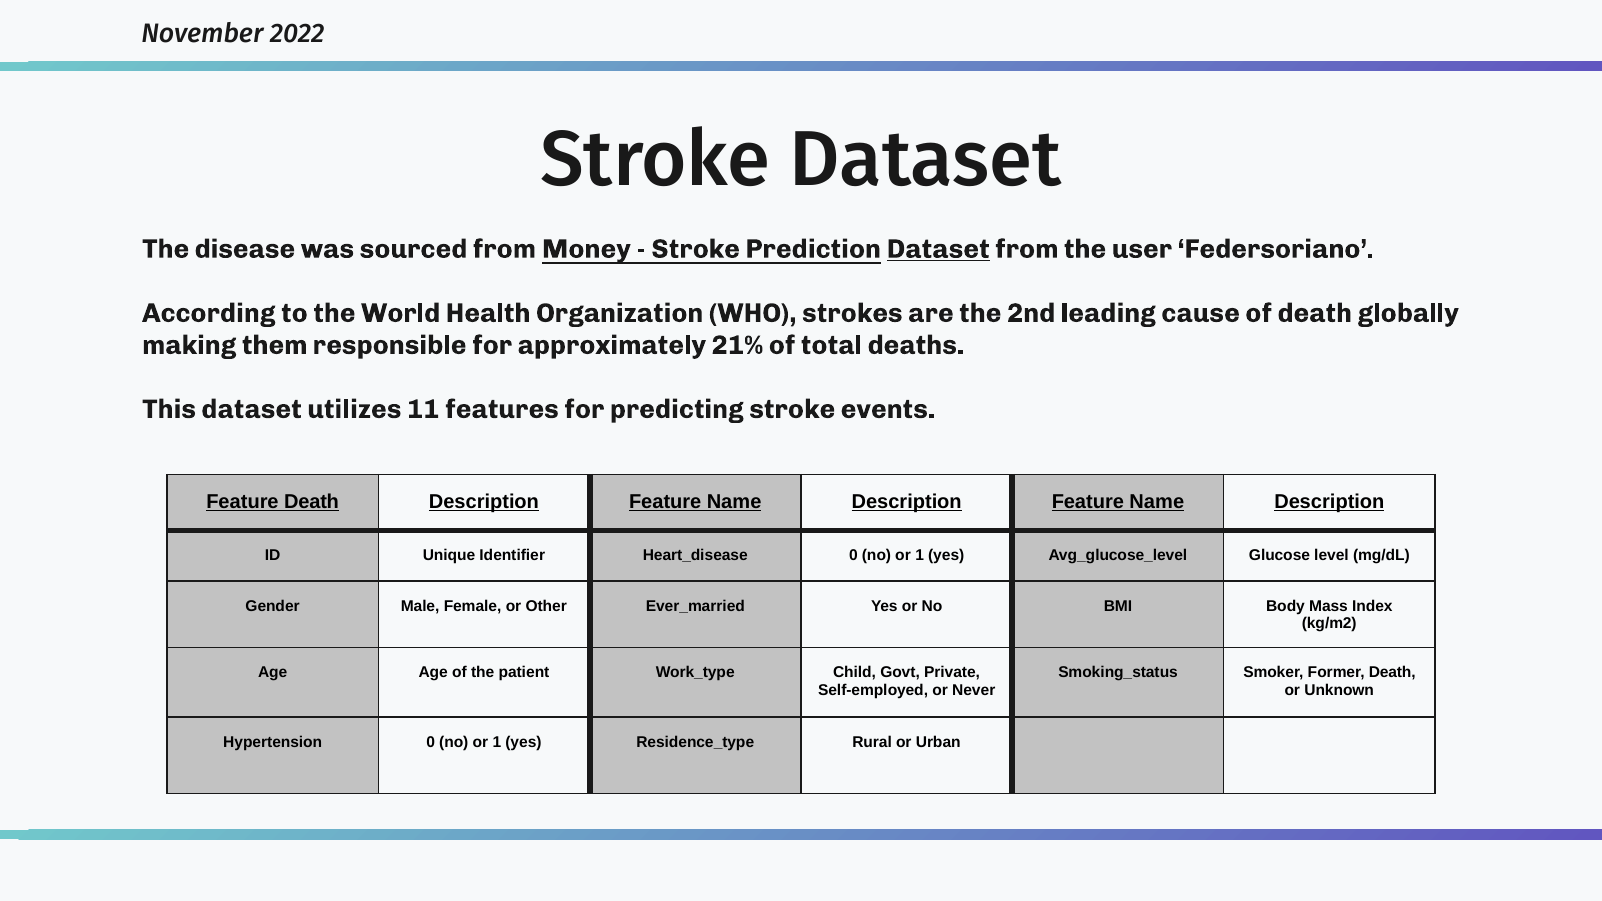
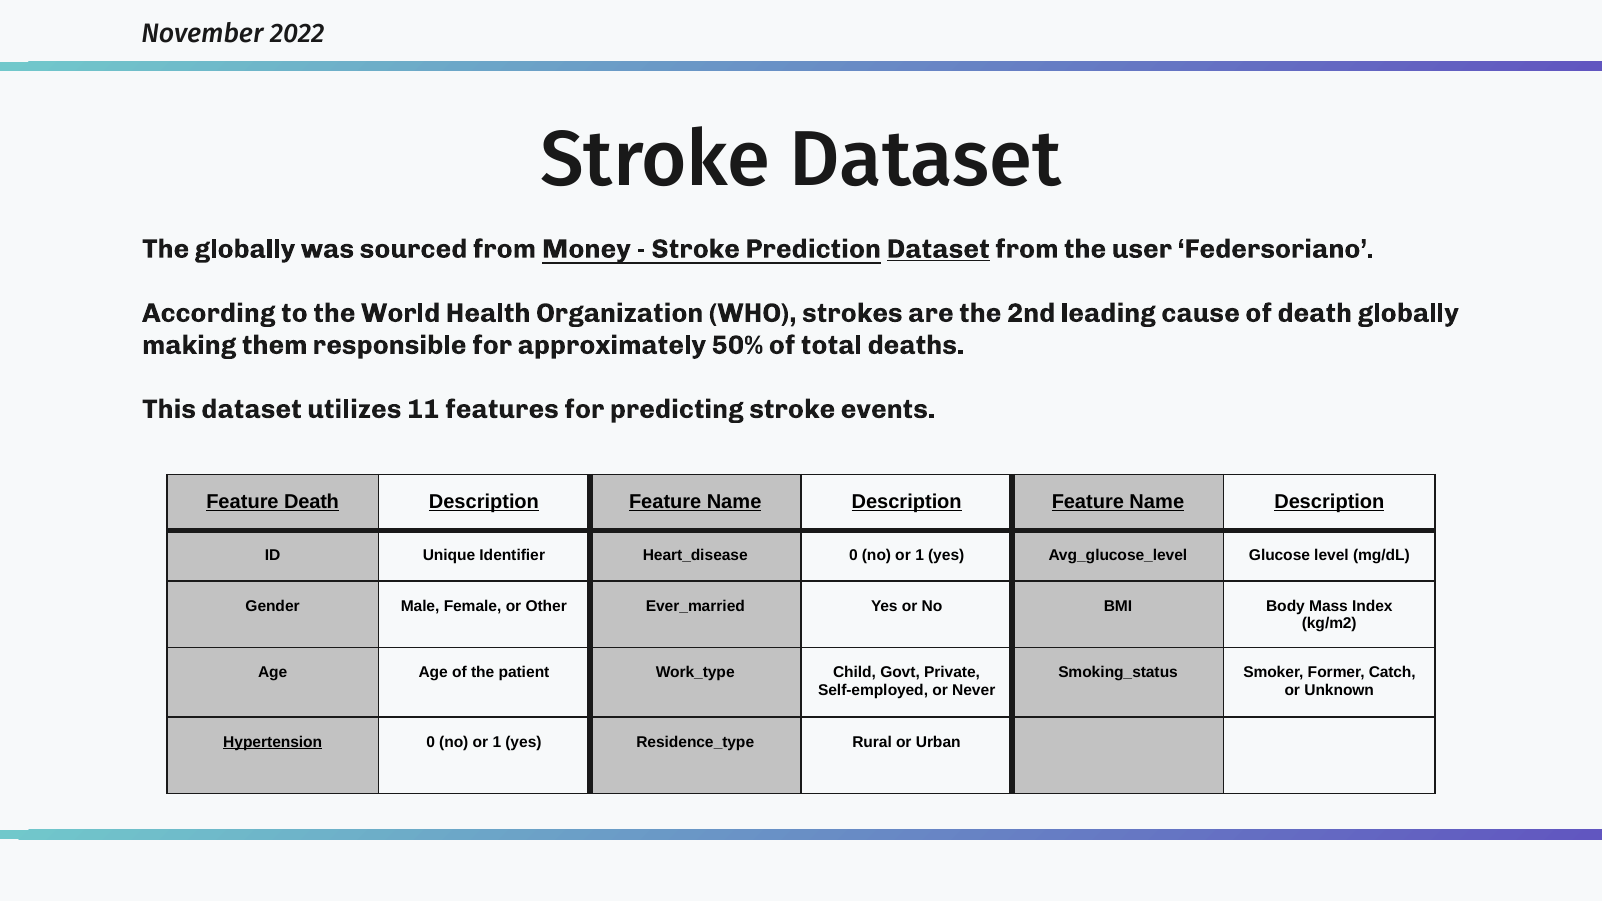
The disease: disease -> globally
21%: 21% -> 50%
Former Death: Death -> Catch
Hypertension underline: none -> present
